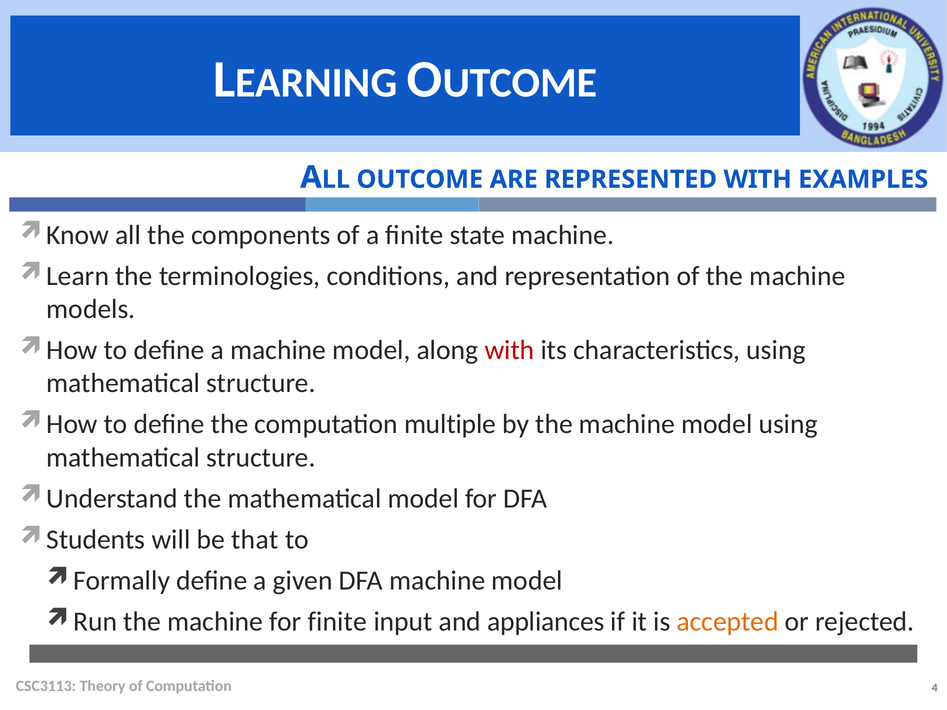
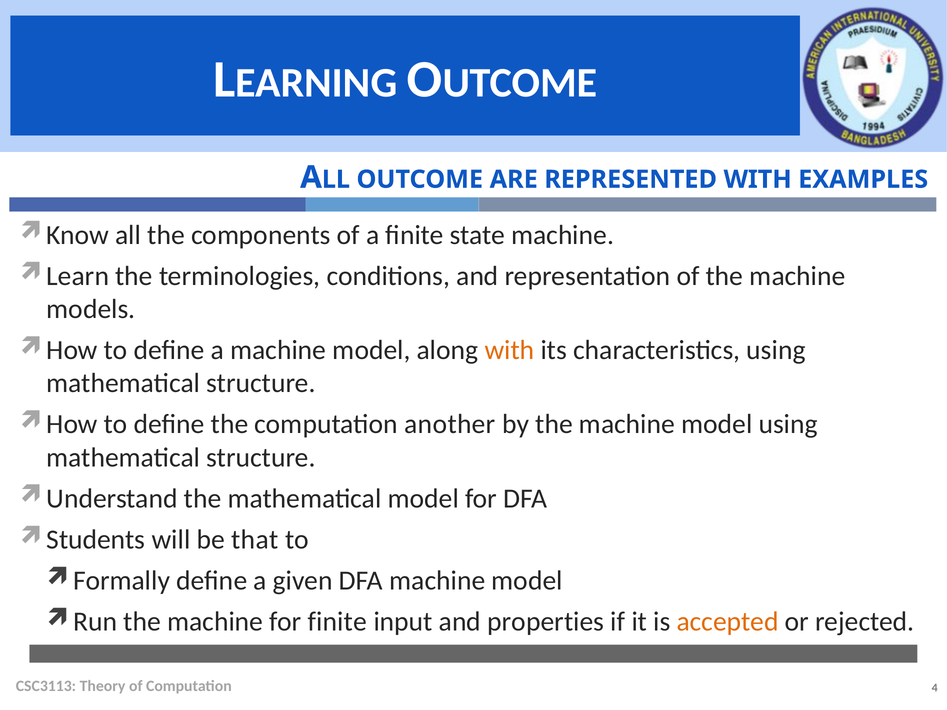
with at (509, 350) colour: red -> orange
multiple: multiple -> another
appliances: appliances -> properties
